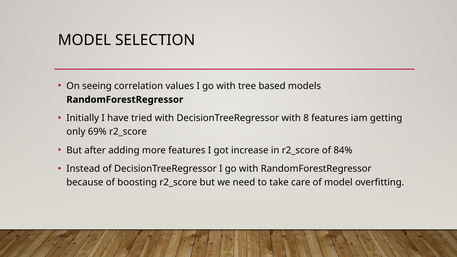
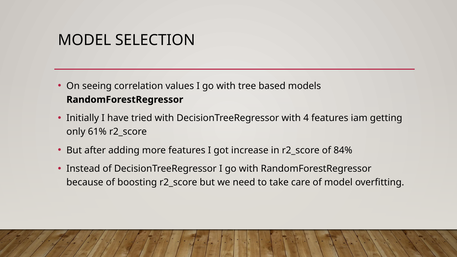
8: 8 -> 4
69%: 69% -> 61%
